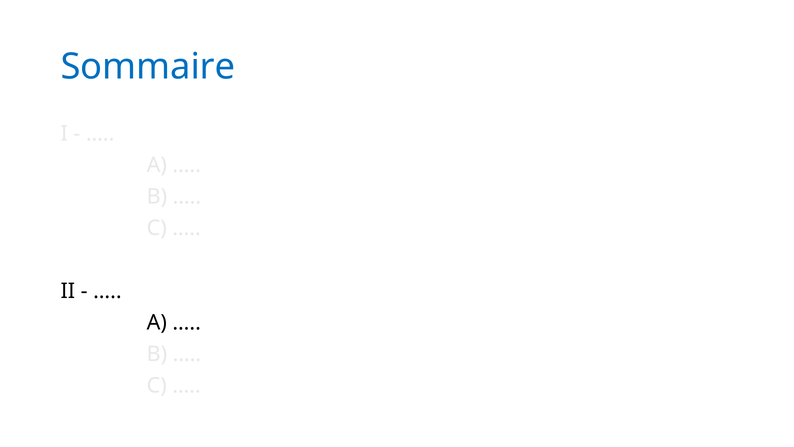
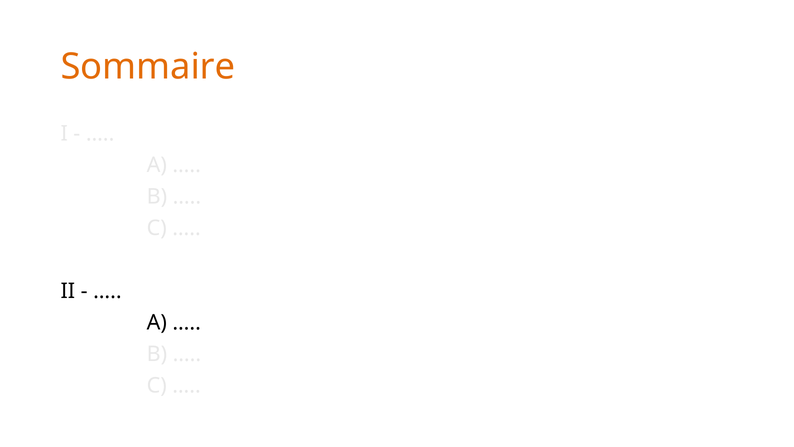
Sommaire colour: blue -> orange
